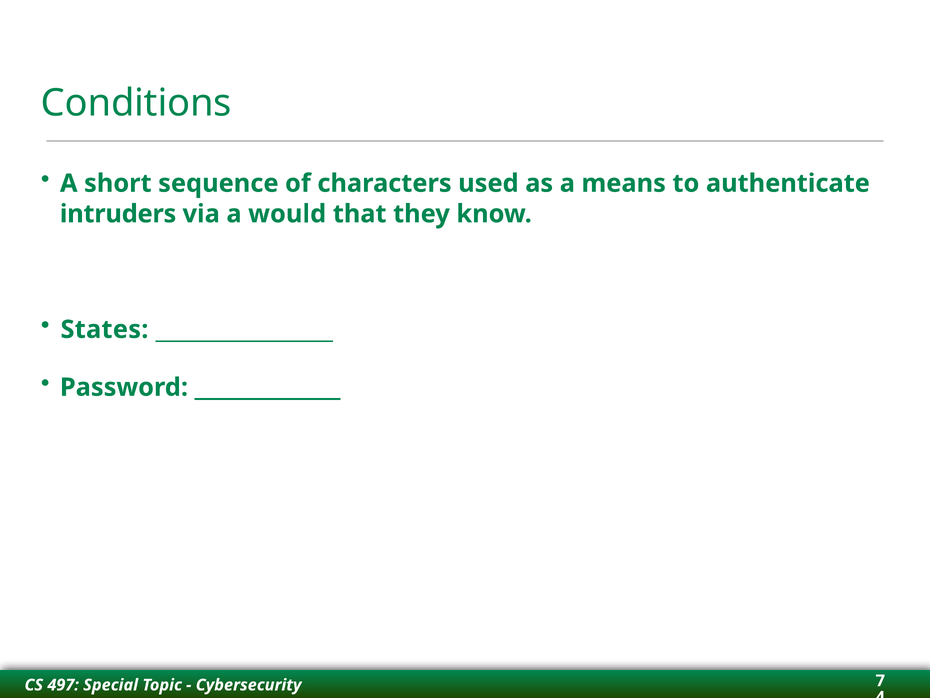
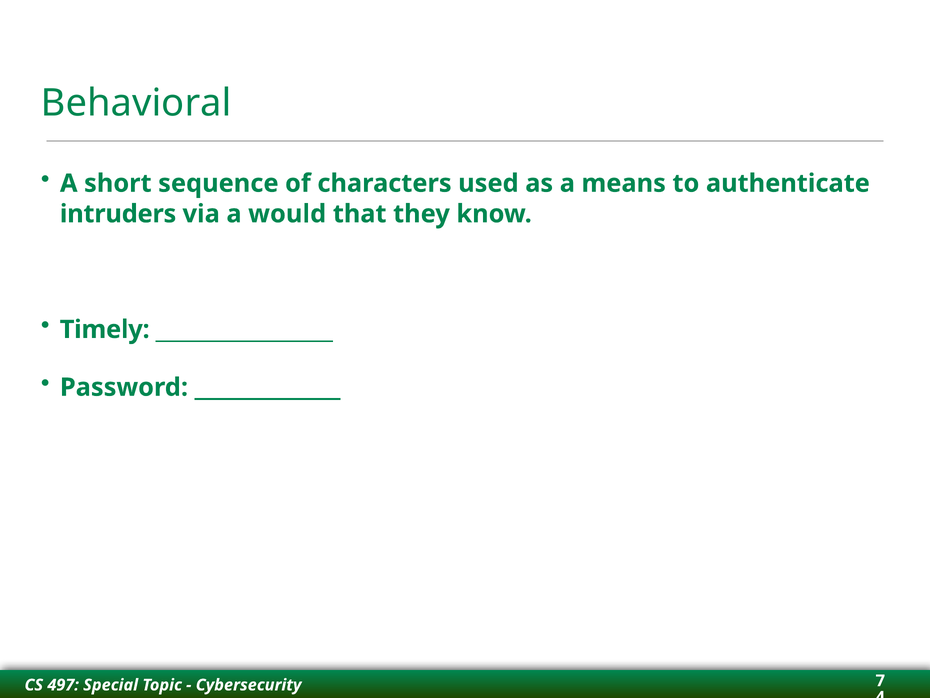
Conditions: Conditions -> Behavioral
States: States -> Timely
